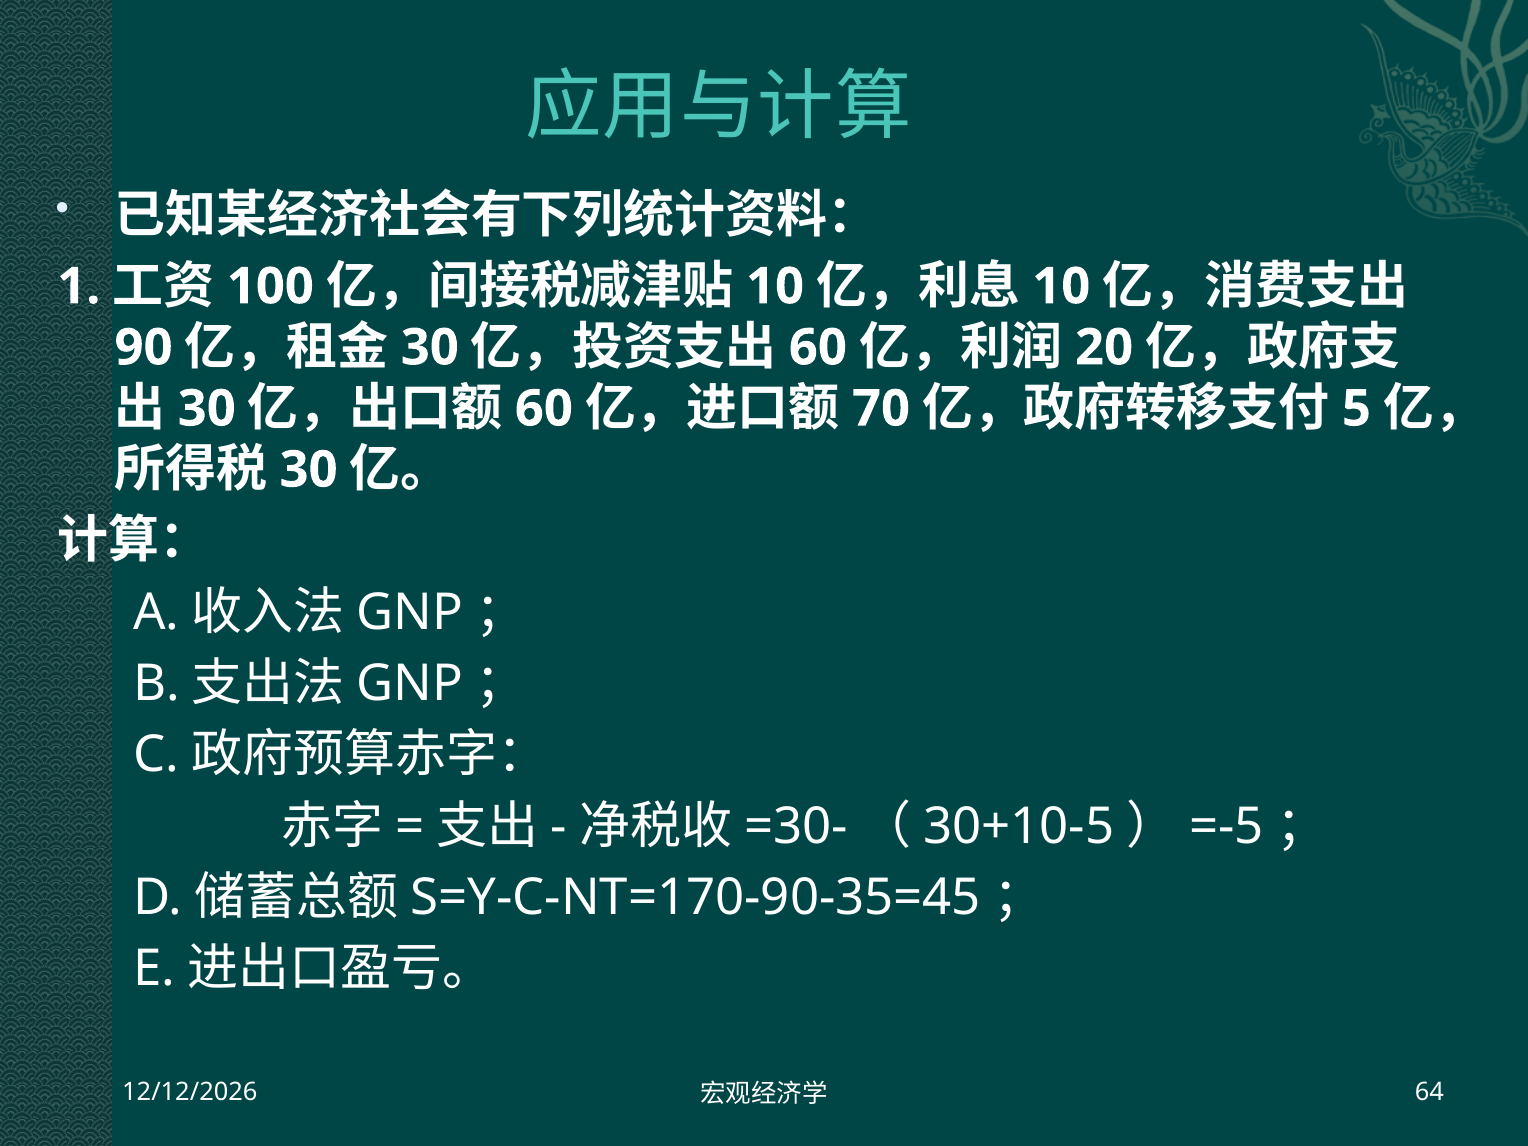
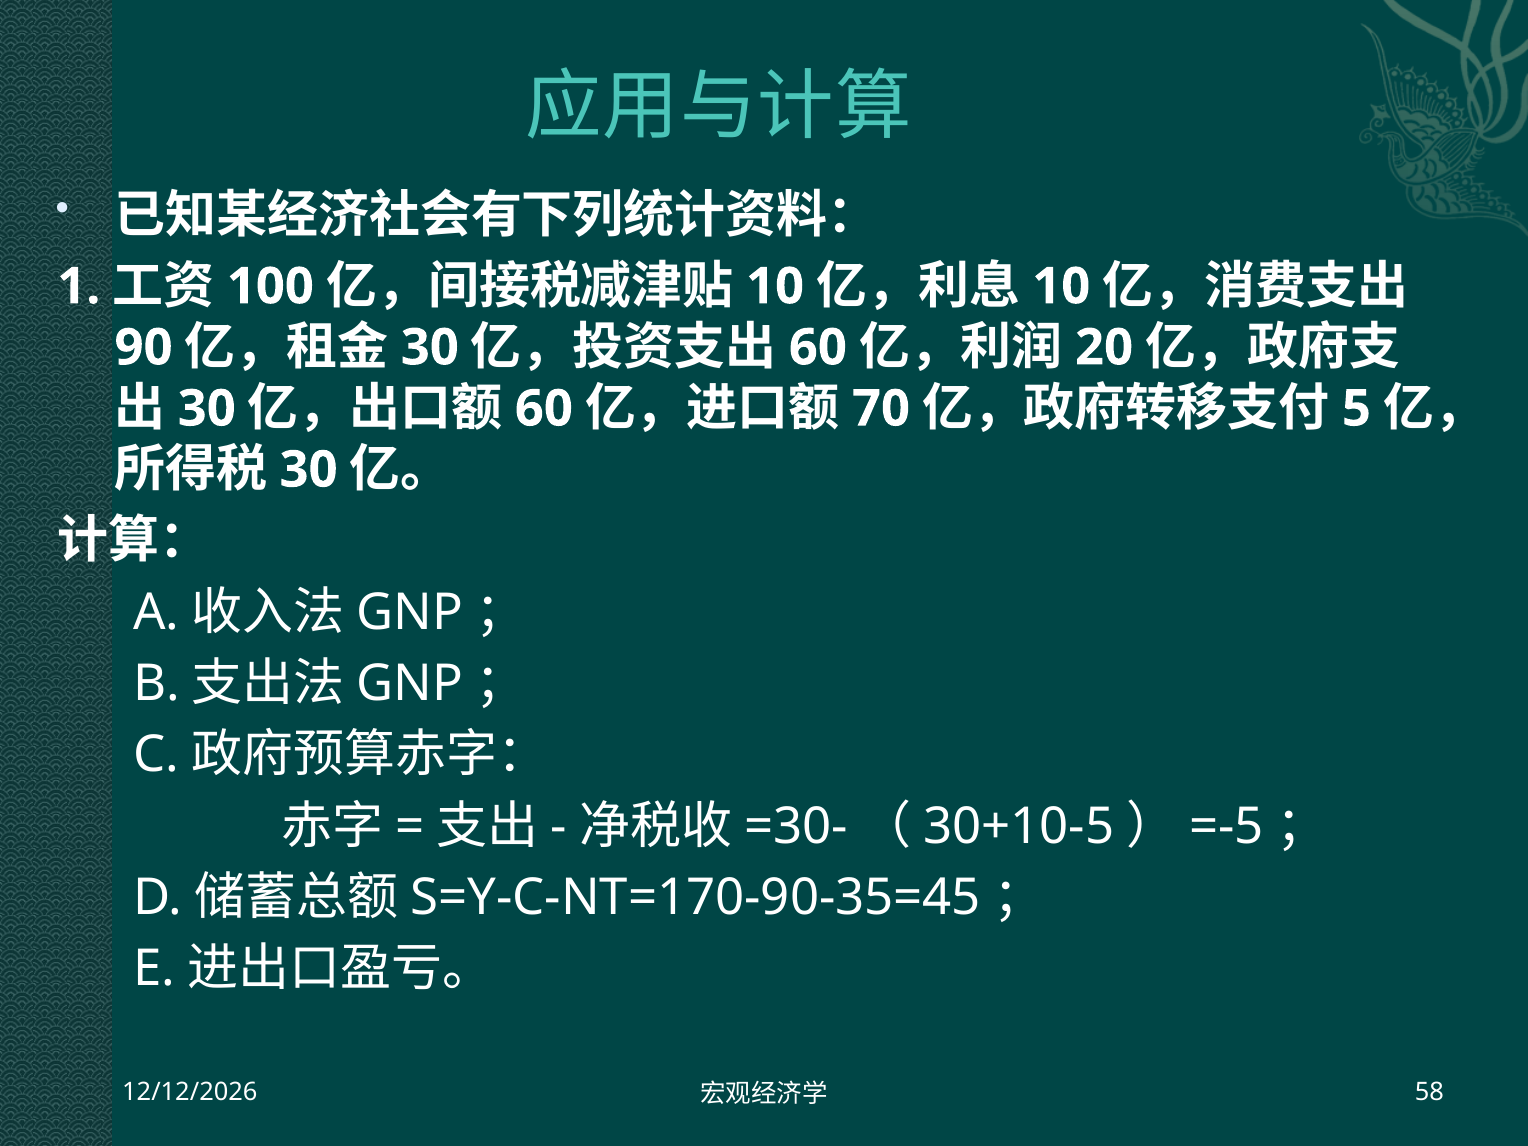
64: 64 -> 58
